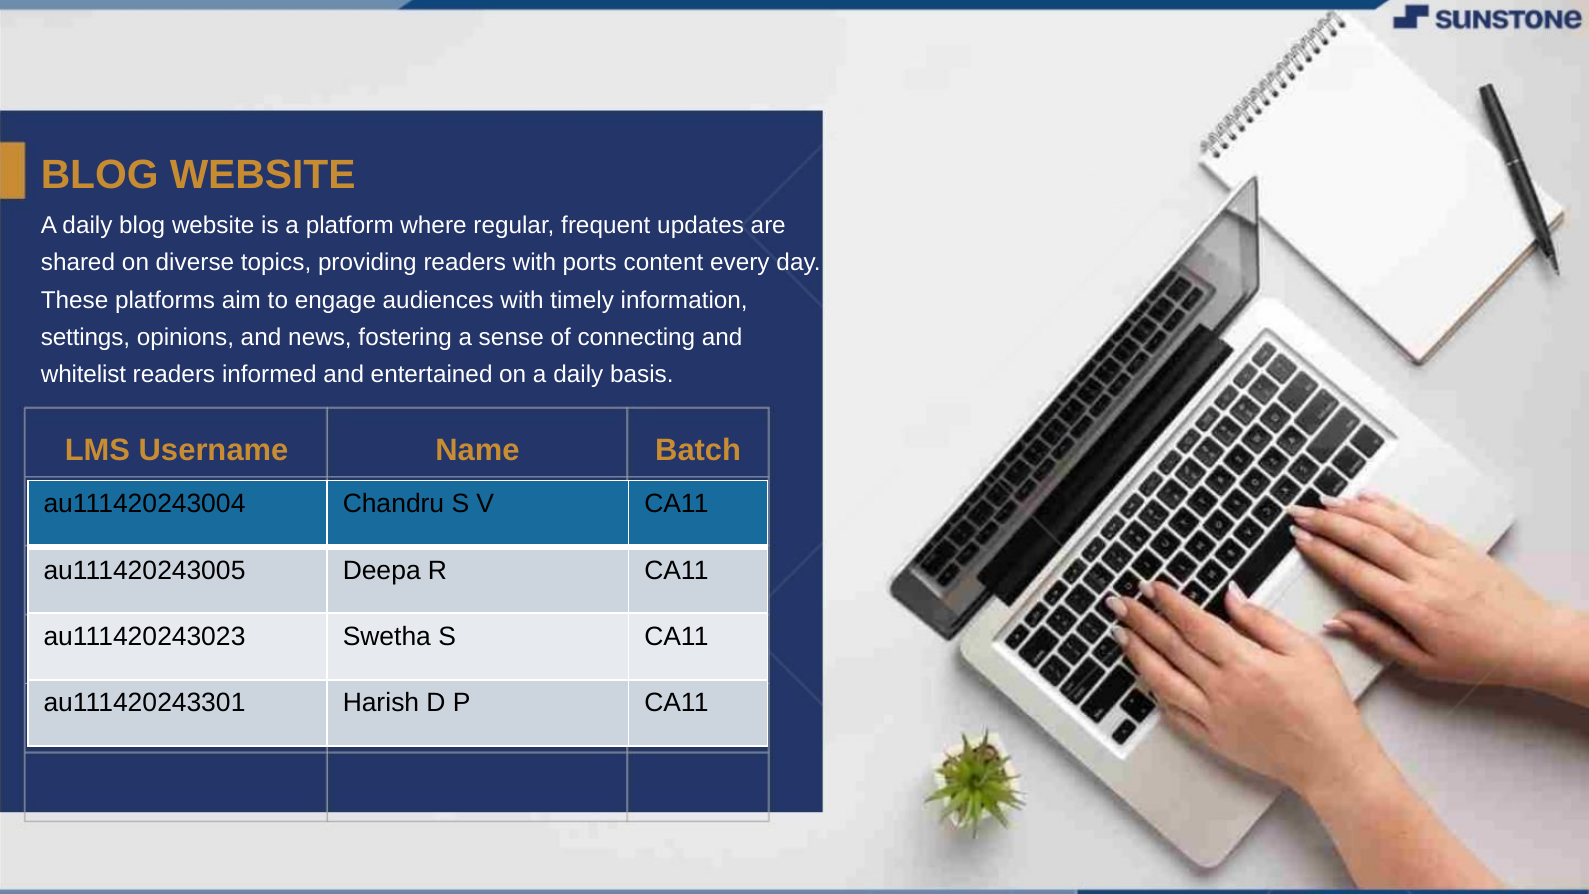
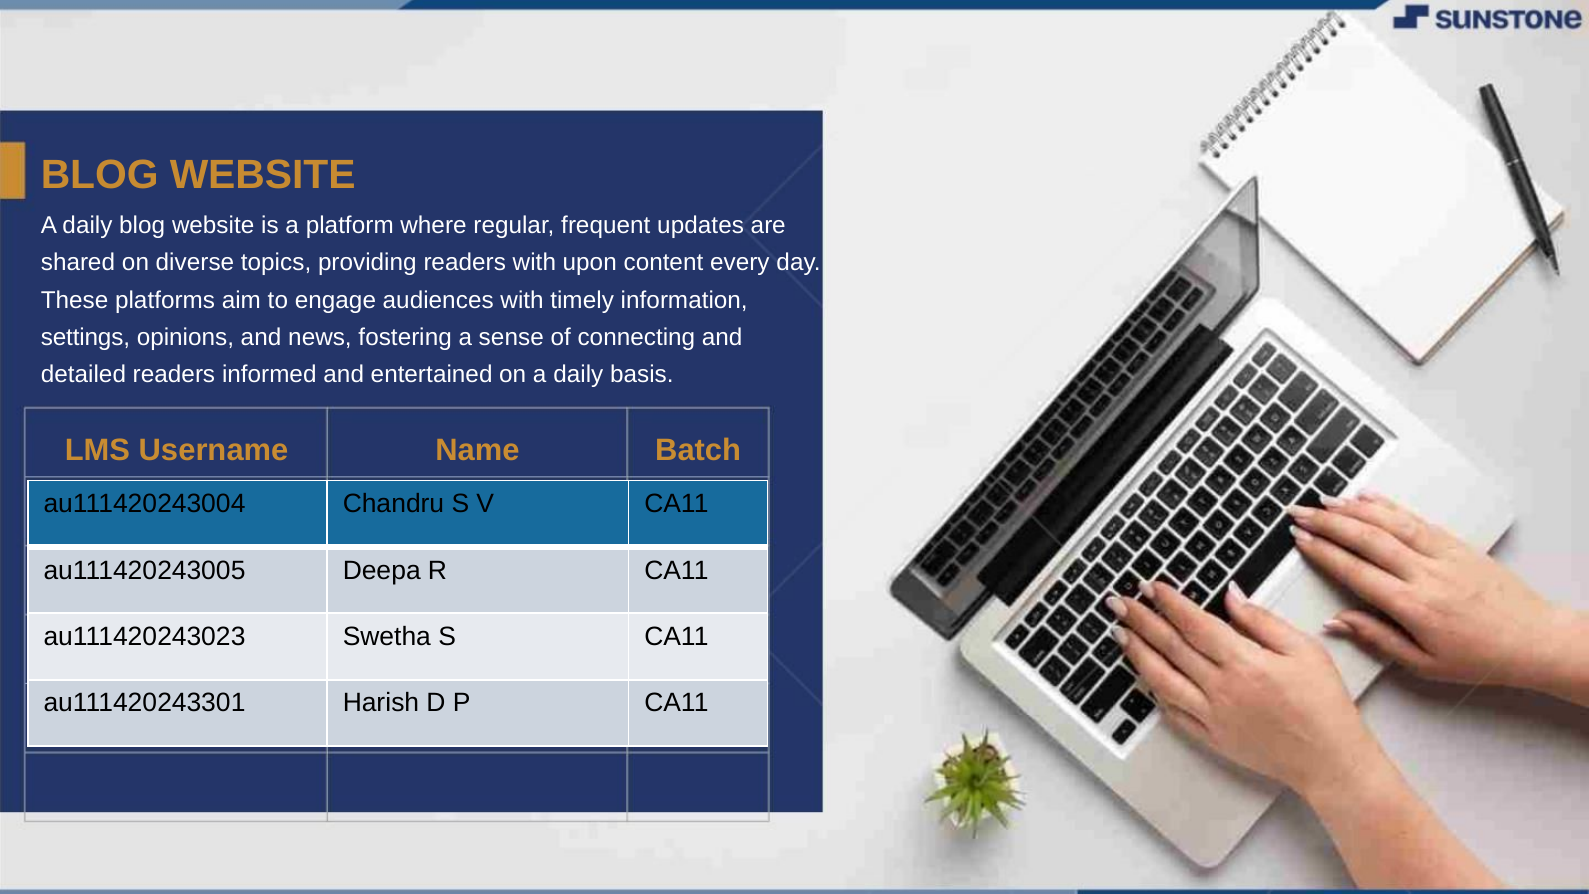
ports: ports -> upon
whitelist: whitelist -> detailed
